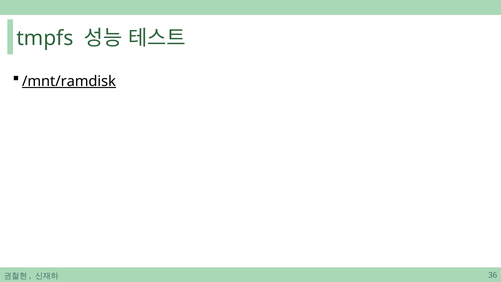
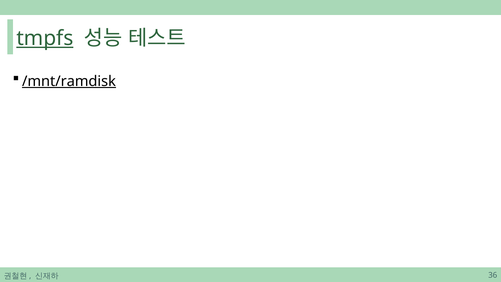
tmpfs underline: none -> present
